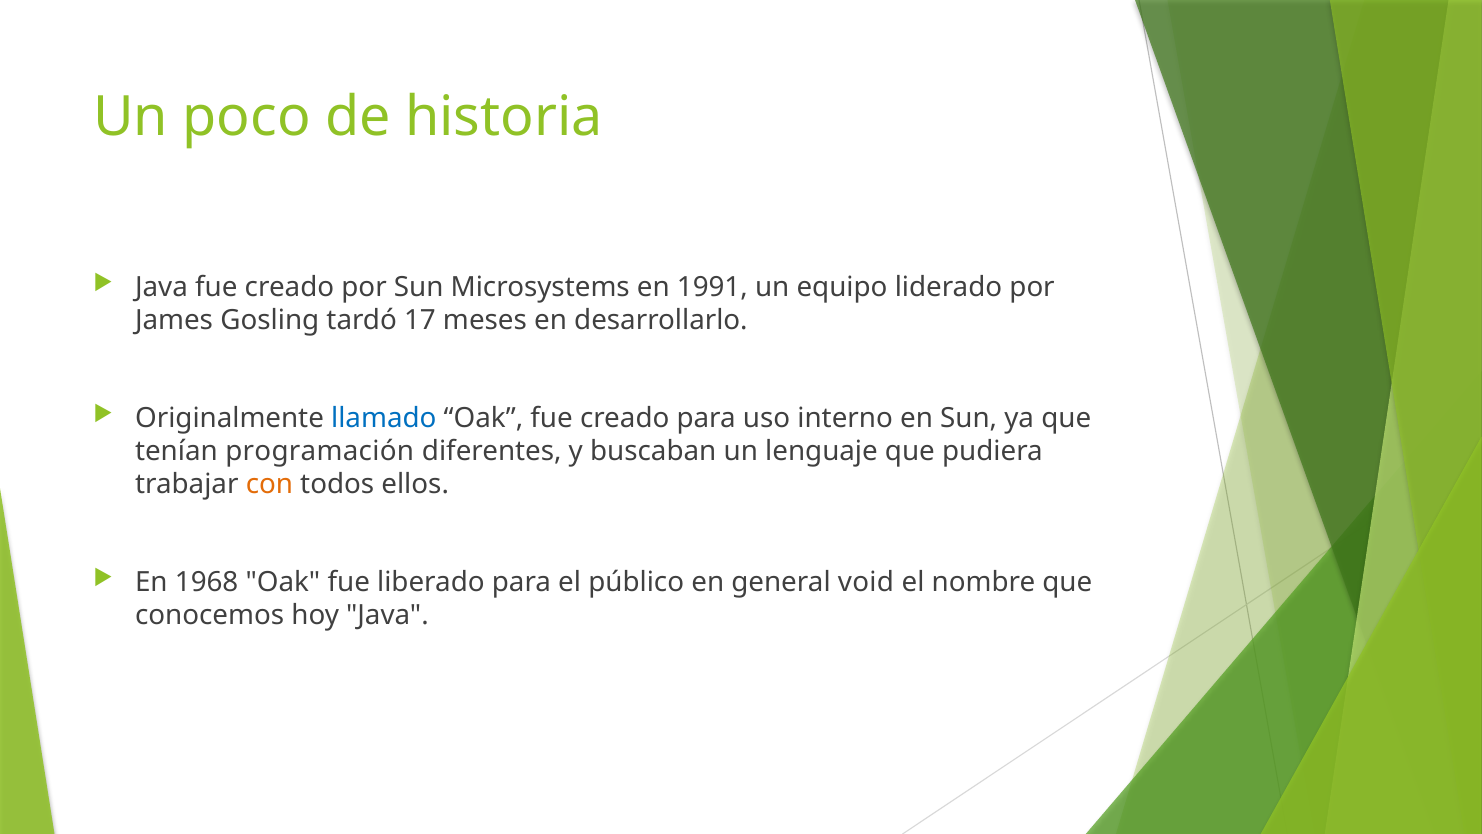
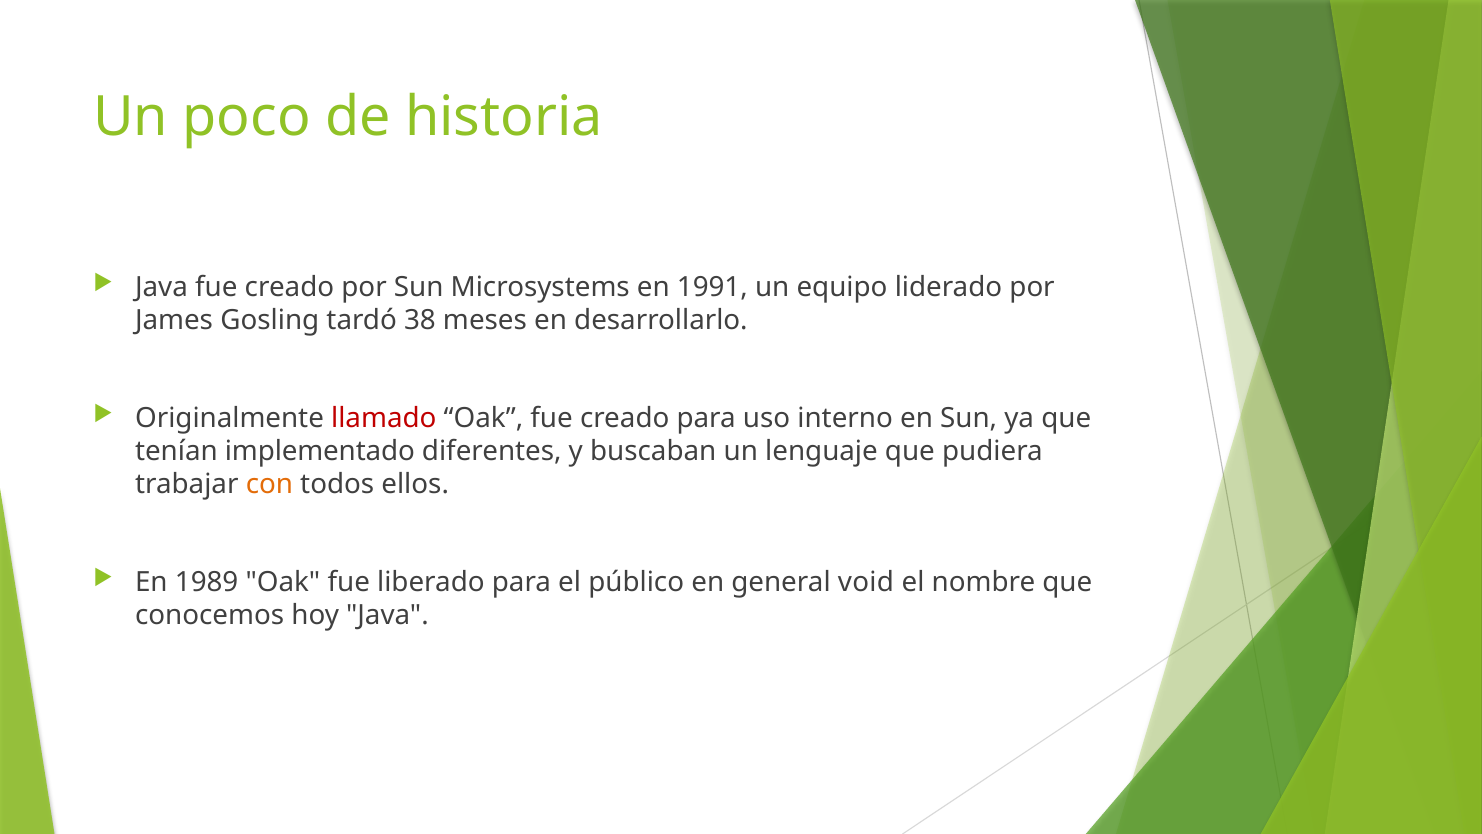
17: 17 -> 38
llamado colour: blue -> red
programación: programación -> implementado
1968: 1968 -> 1989
